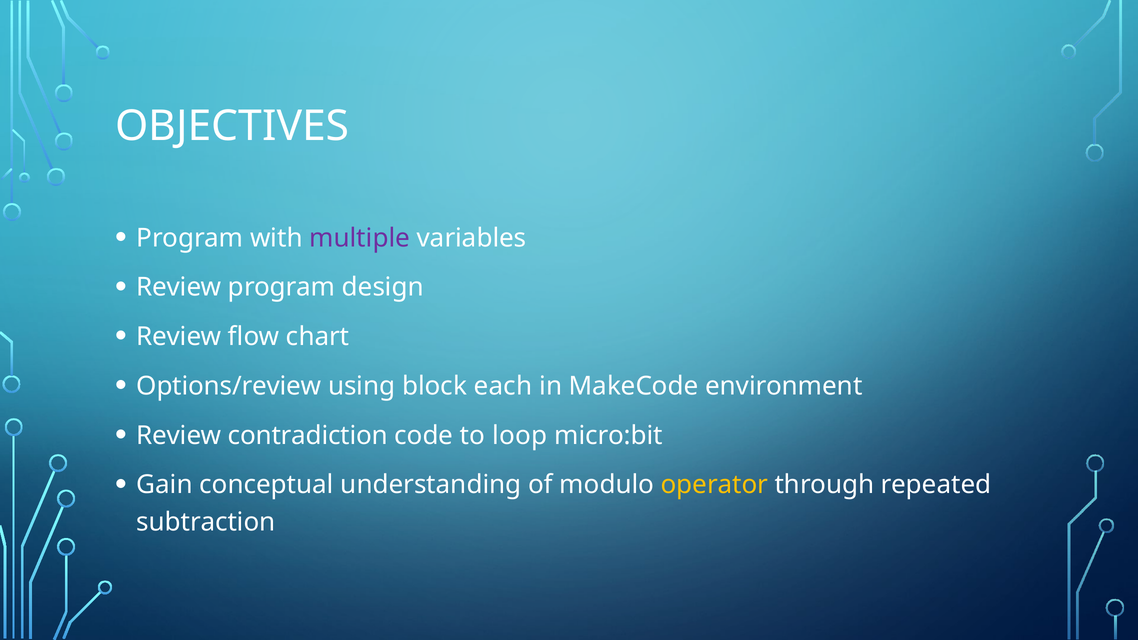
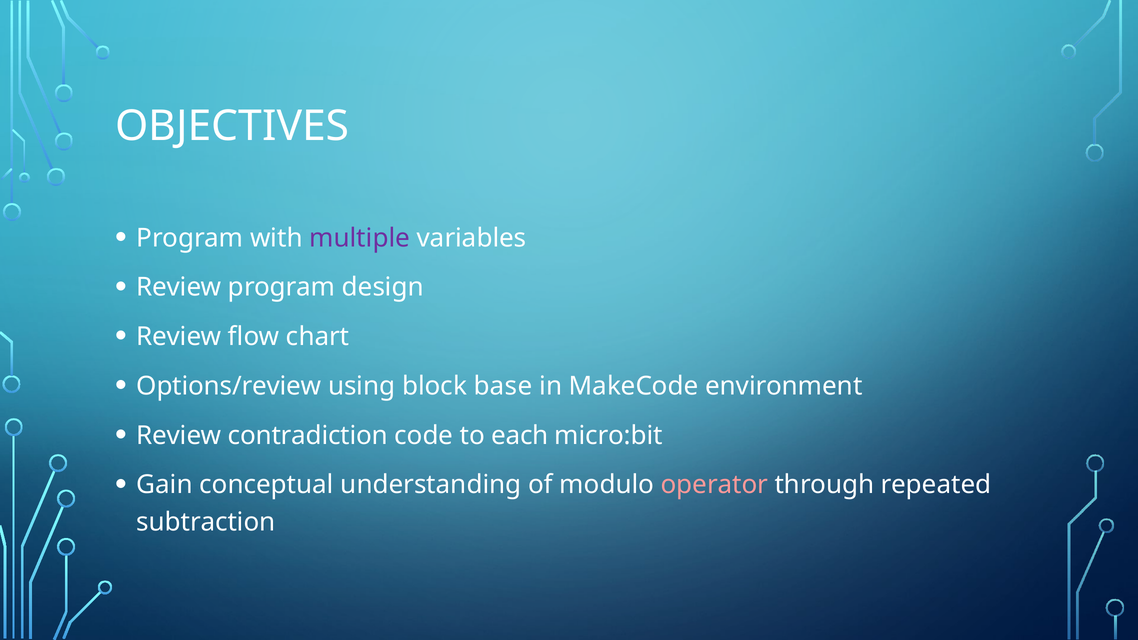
each: each -> base
loop: loop -> each
operator colour: yellow -> pink
